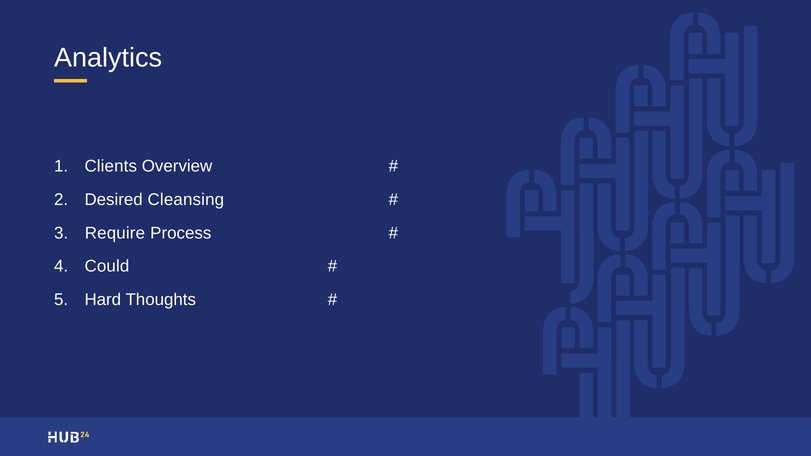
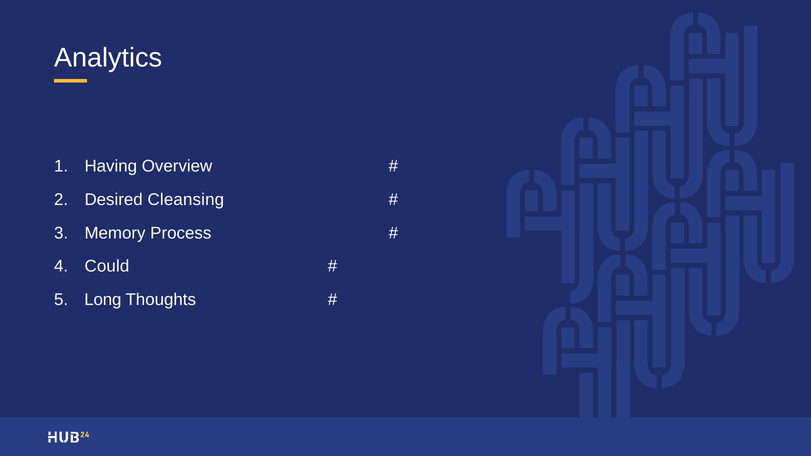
Clients: Clients -> Having
Require: Require -> Memory
Hard: Hard -> Long
